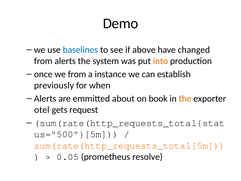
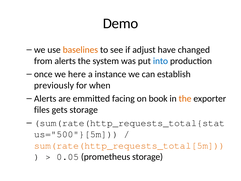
baselines colour: blue -> orange
above: above -> adjust
into colour: orange -> blue
we from: from -> here
about: about -> facing
otel: otel -> files
gets request: request -> storage
prometheus resolve: resolve -> storage
